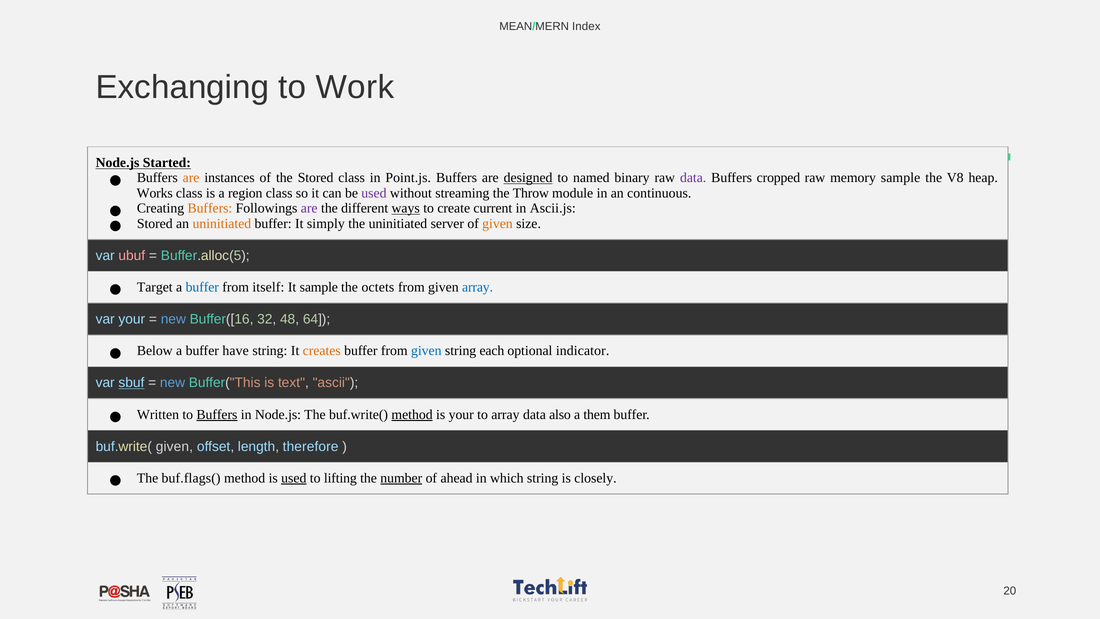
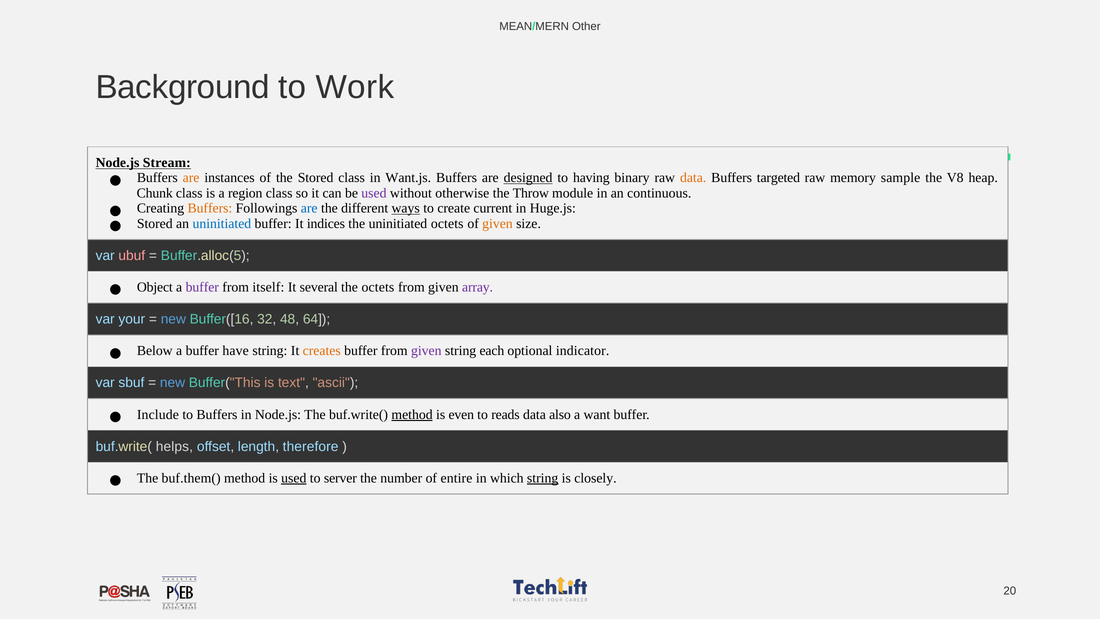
Index: Index -> Other
Exchanging: Exchanging -> Background
Started: Started -> Stream
Point.js: Point.js -> Want.js
named: named -> having
data at (693, 178) colour: purple -> orange
cropped: cropped -> targeted
Works: Works -> Chunk
streaming: streaming -> otherwise
are at (309, 208) colour: purple -> blue
Ascii.js: Ascii.js -> Huge.js
uninitiated at (222, 224) colour: orange -> blue
simply: simply -> indices
uninitiated server: server -> octets
Target: Target -> Object
buffer at (202, 287) colour: blue -> purple
It sample: sample -> several
array at (478, 287) colour: blue -> purple
given at (426, 351) colour: blue -> purple
sbuf underline: present -> none
Written: Written -> Include
Buffers at (217, 414) underline: present -> none
is your: your -> even
to array: array -> reads
them: them -> want
buf.write( given: given -> helps
buf.flags(: buf.flags( -> buf.them(
lifting: lifting -> server
number underline: present -> none
ahead: ahead -> entire
string at (543, 478) underline: none -> present
